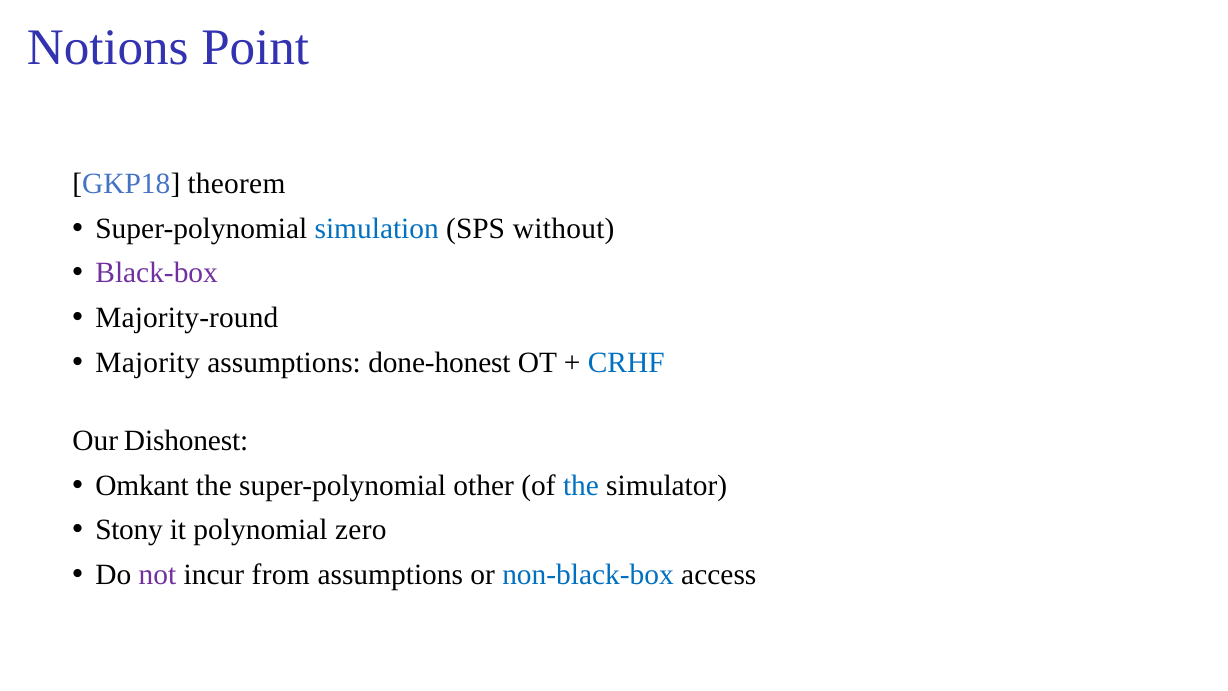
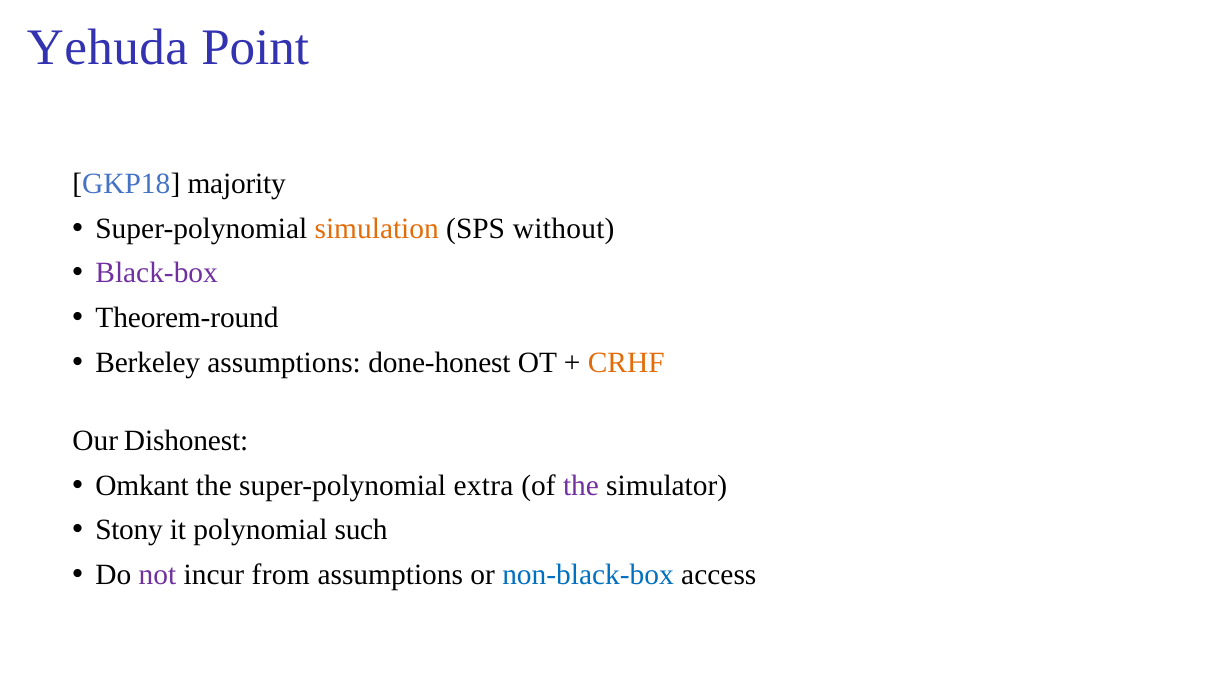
Notions: Notions -> Yehuda
theorem: theorem -> majority
simulation colour: blue -> orange
Majority-round: Majority-round -> Theorem-round
Majority: Majority -> Berkeley
CRHF colour: blue -> orange
other: other -> extra
the at (581, 485) colour: blue -> purple
zero: zero -> such
